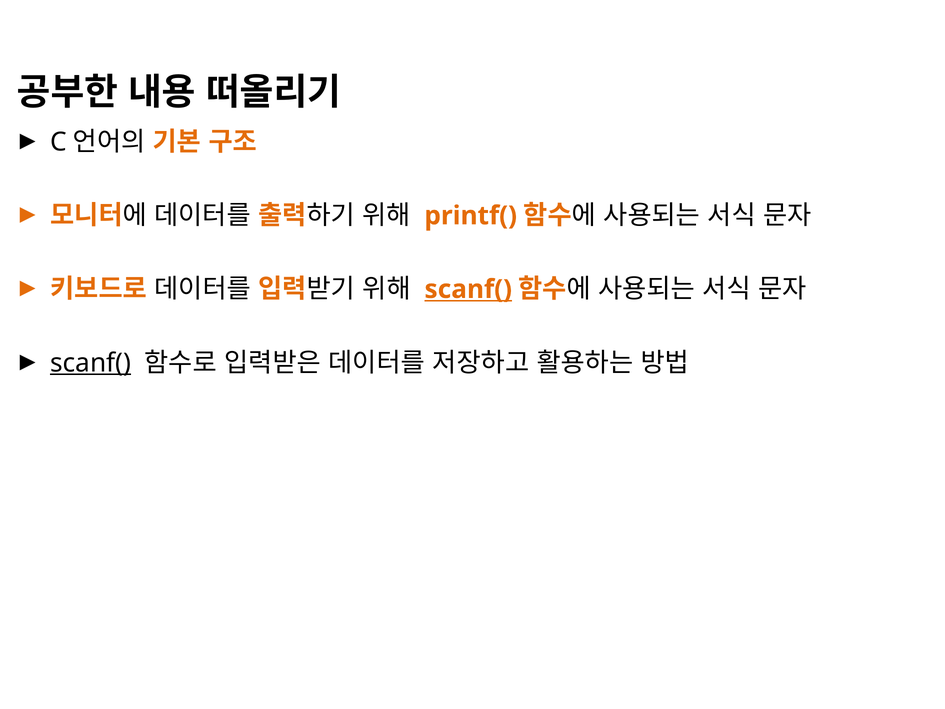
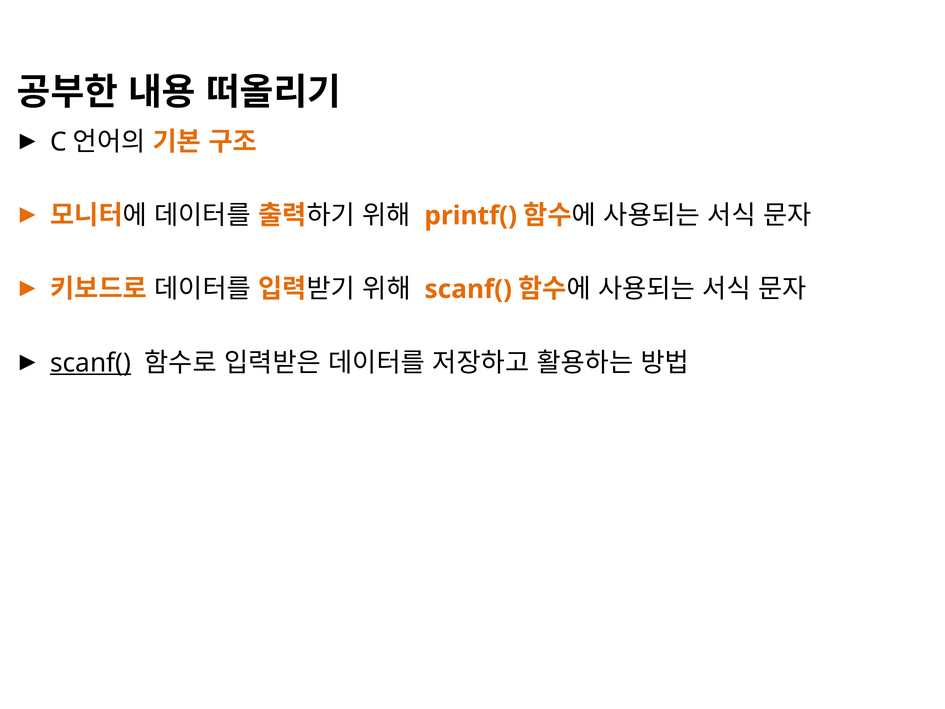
scanf( at (468, 289) underline: present -> none
